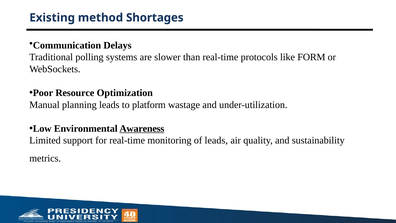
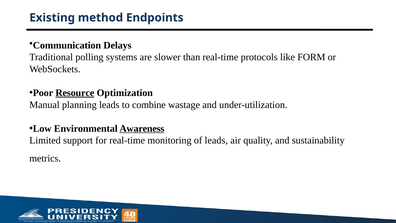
Shortages: Shortages -> Endpoints
Resource underline: none -> present
platform: platform -> combine
